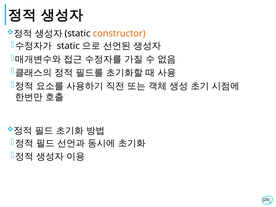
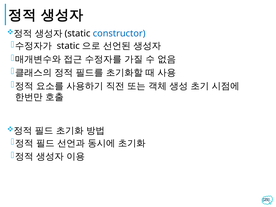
constructor colour: orange -> blue
